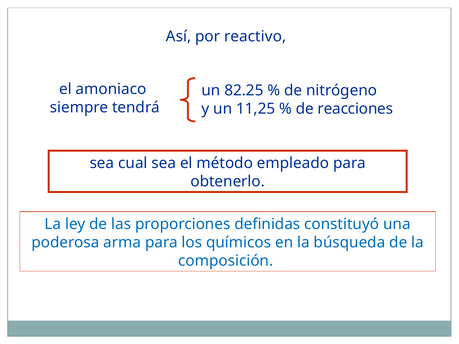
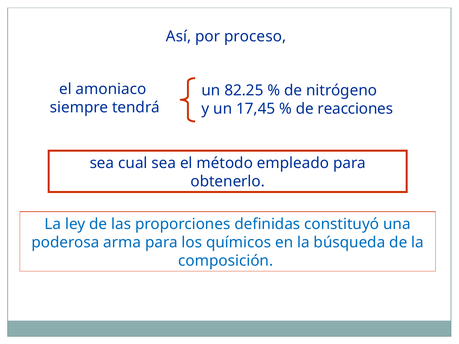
reactivo: reactivo -> proceso
11,25: 11,25 -> 17,45
